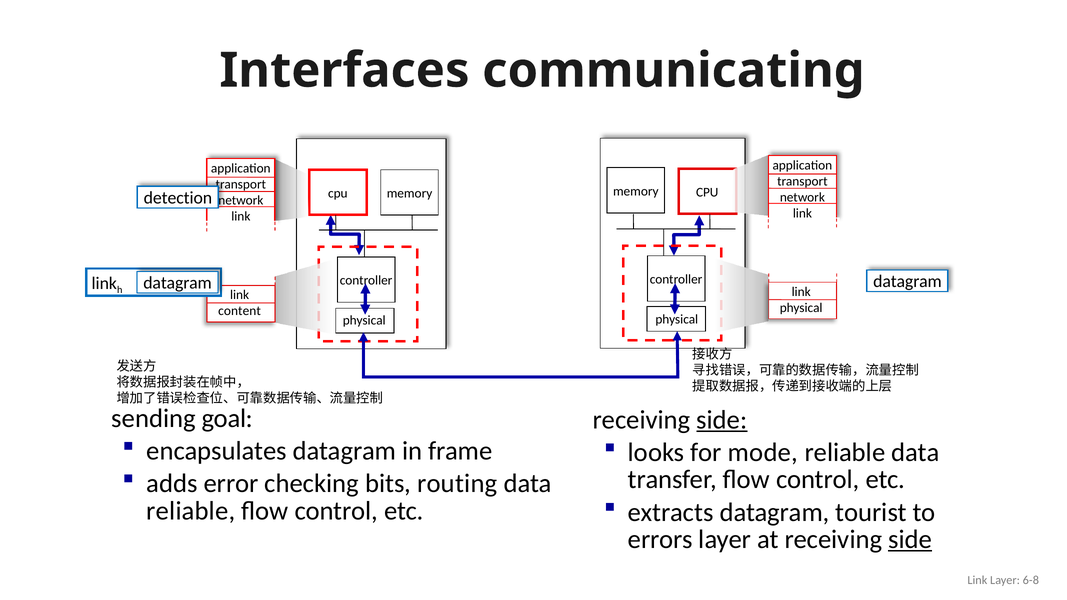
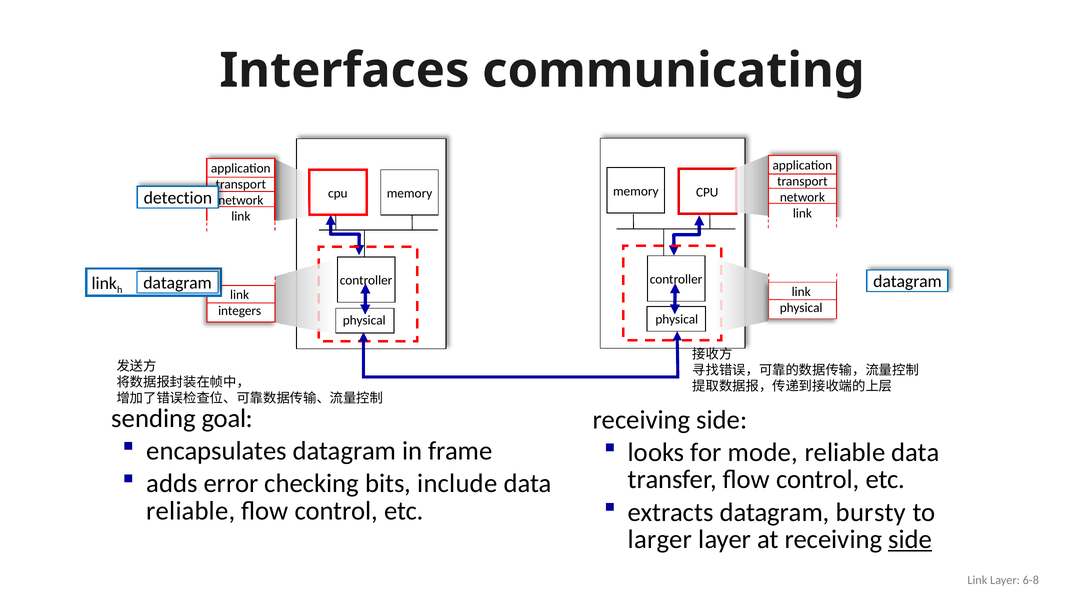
content: content -> integers
side at (722, 420) underline: present -> none
routing: routing -> include
tourist: tourist -> bursty
errors: errors -> larger
